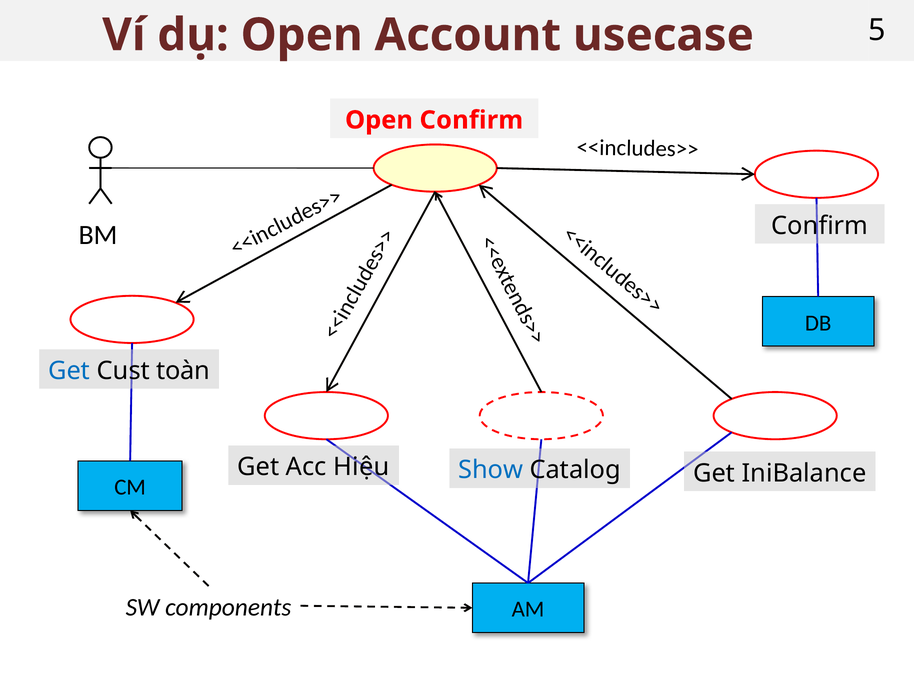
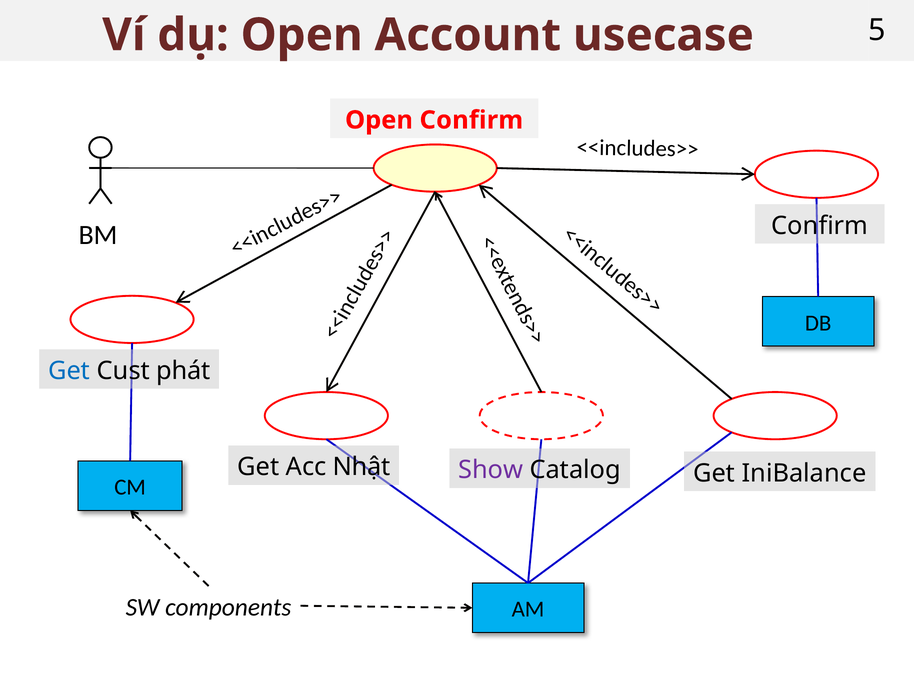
toàn: toàn -> phát
Hiệu: Hiệu -> Nhật
Show colour: blue -> purple
